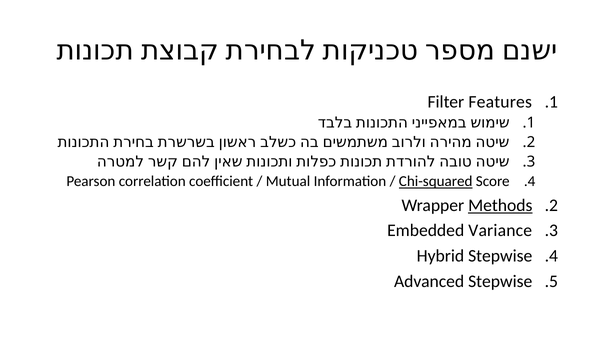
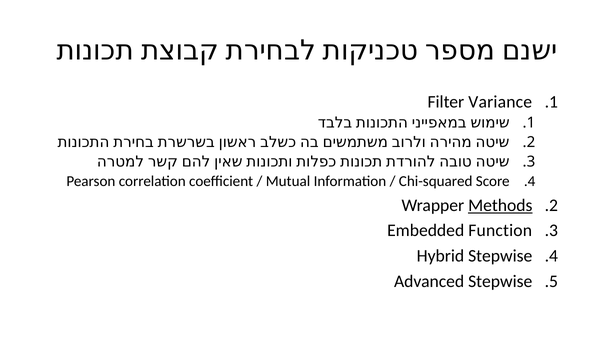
Features: Features -> Variance
Chi-squared underline: present -> none
Variance: Variance -> Function
